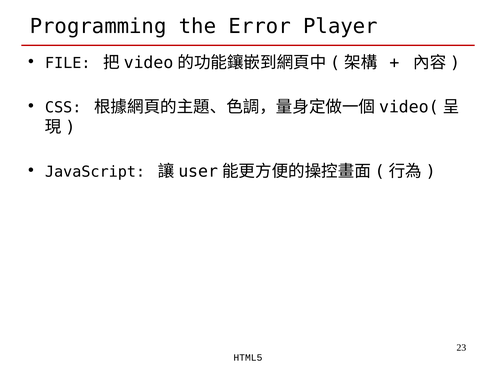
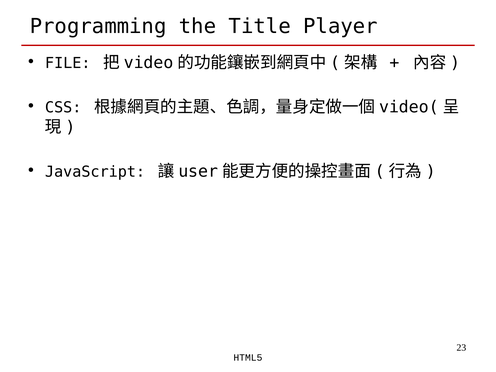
Error: Error -> Title
